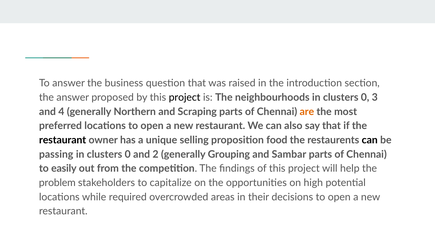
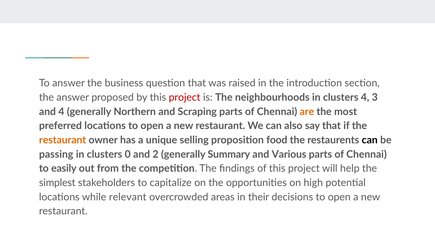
project at (185, 97) colour: black -> red
neighbourhoods in clusters 0: 0 -> 4
restaurant at (63, 140) colour: black -> orange
Grouping: Grouping -> Summary
Sambar: Sambar -> Various
problem: problem -> simplest
required: required -> relevant
